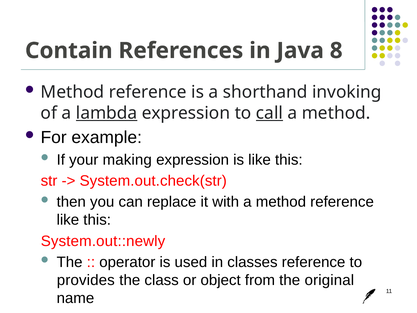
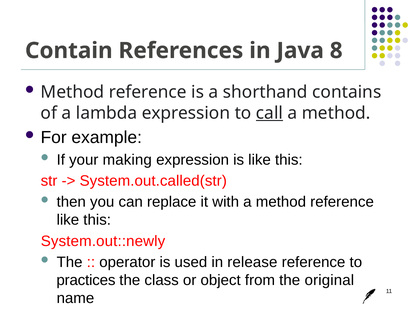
invoking: invoking -> contains
lambda underline: present -> none
System.out.check(str: System.out.check(str -> System.out.called(str
classes: classes -> release
provides: provides -> practices
